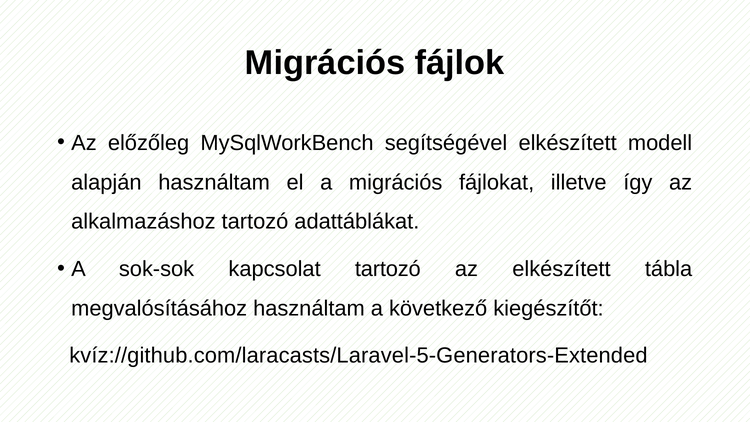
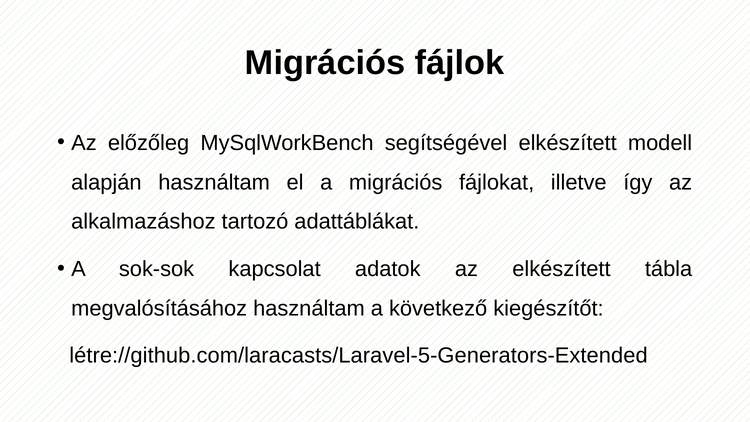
kapcsolat tartozó: tartozó -> adatok
kvíz://github.com/laracasts/Laravel-5-Generators-Extended: kvíz://github.com/laracasts/Laravel-5-Generators-Extended -> létre://github.com/laracasts/Laravel-5-Generators-Extended
